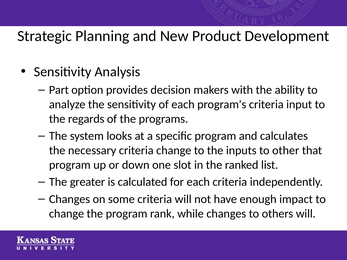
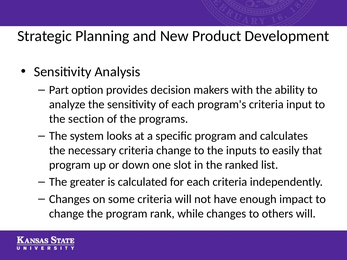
regards: regards -> section
other: other -> easily
